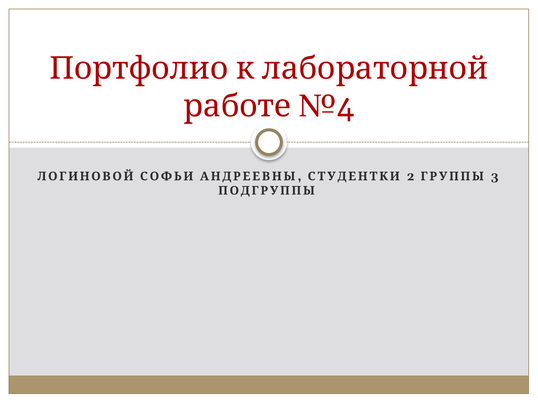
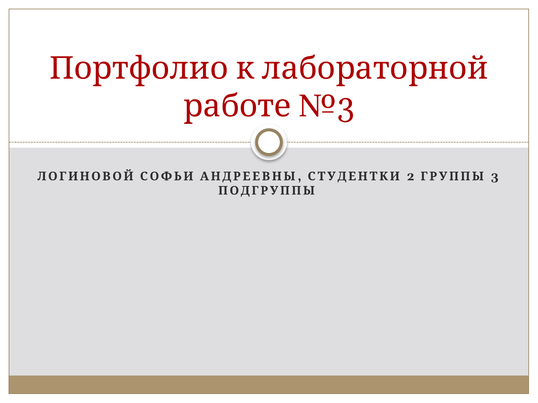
№4: №4 -> №3
